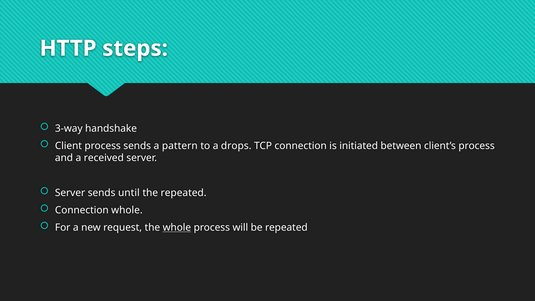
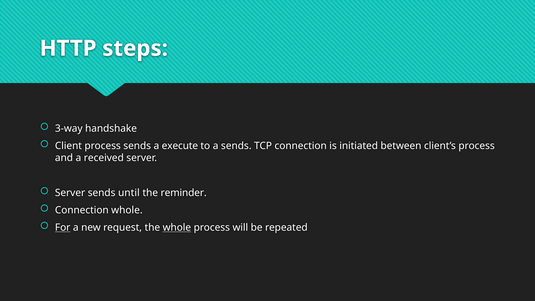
pattern: pattern -> execute
a drops: drops -> sends
the repeated: repeated -> reminder
For underline: none -> present
